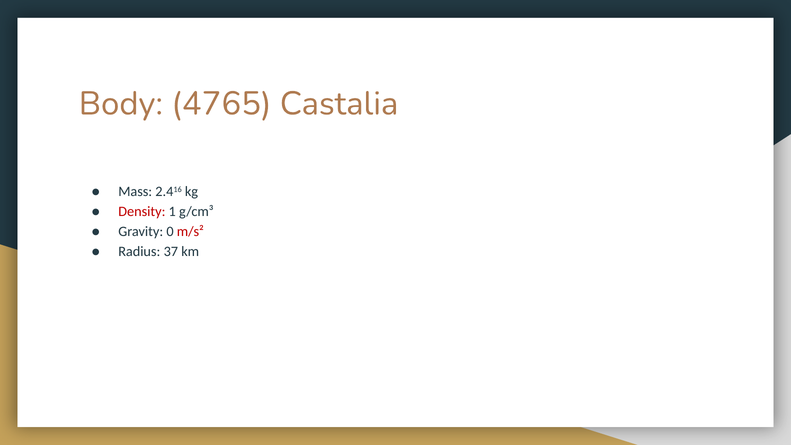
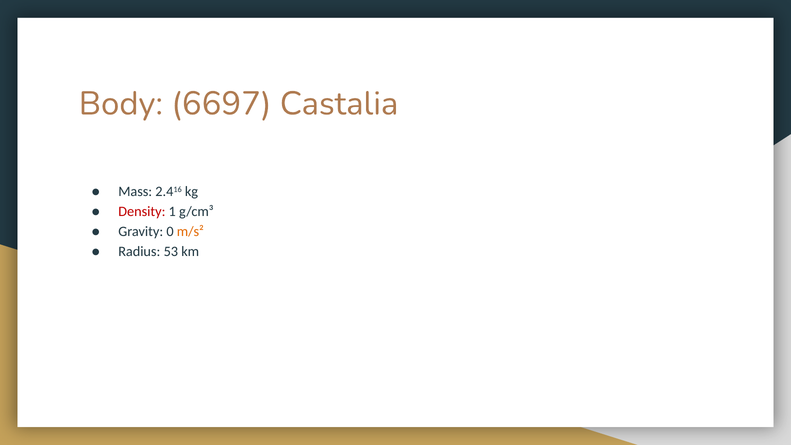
4765: 4765 -> 6697
m/s² colour: red -> orange
37: 37 -> 53
